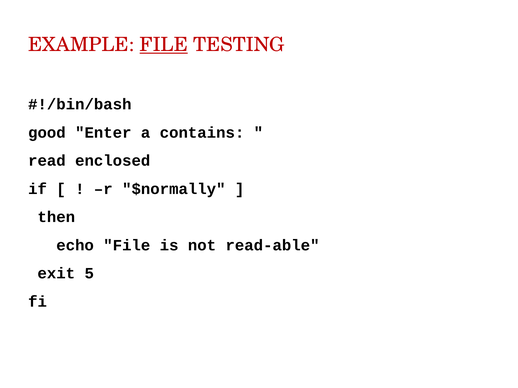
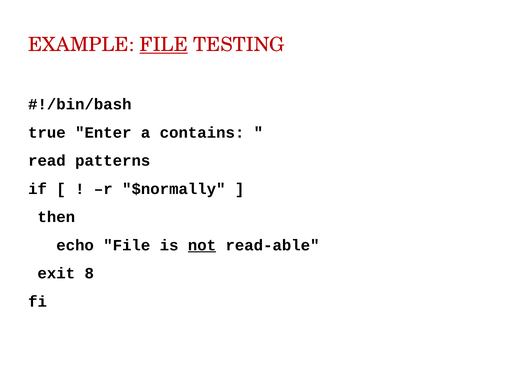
good: good -> true
enclosed: enclosed -> patterns
not underline: none -> present
5: 5 -> 8
